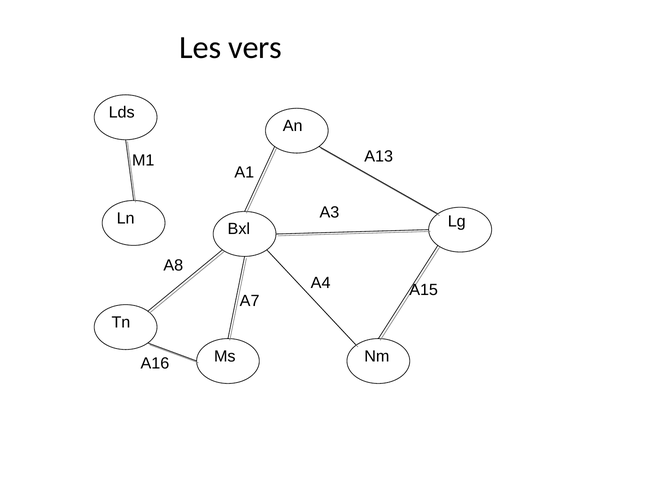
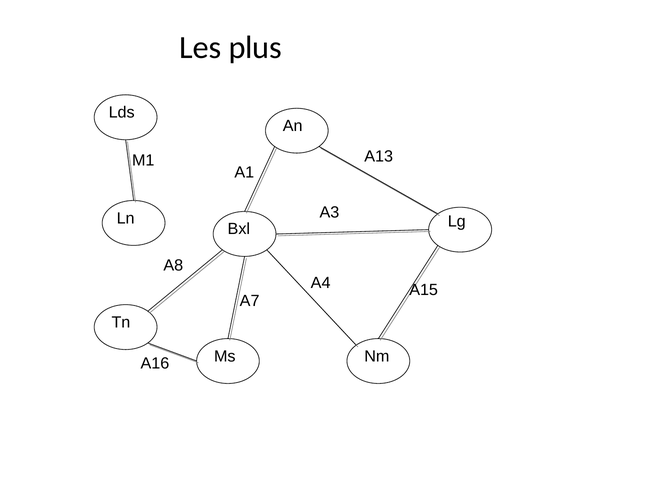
vers: vers -> plus
